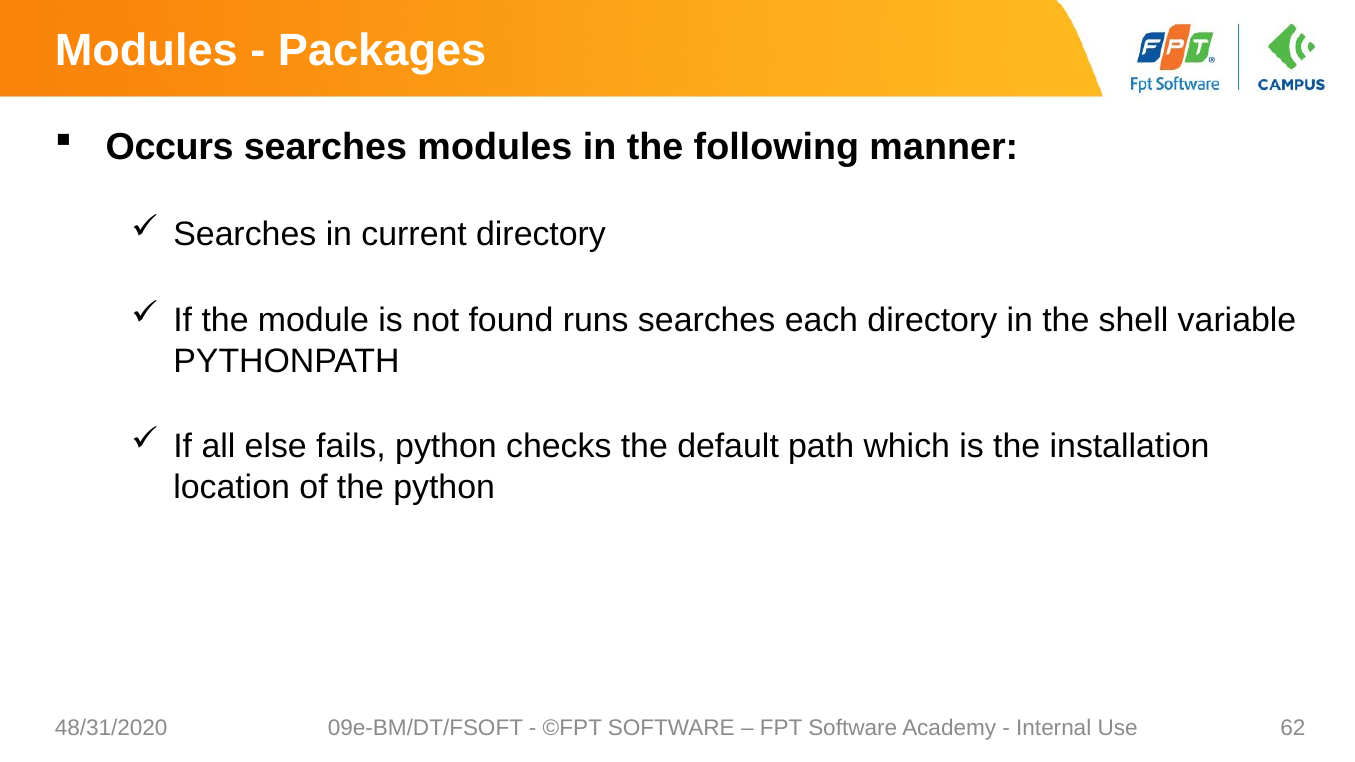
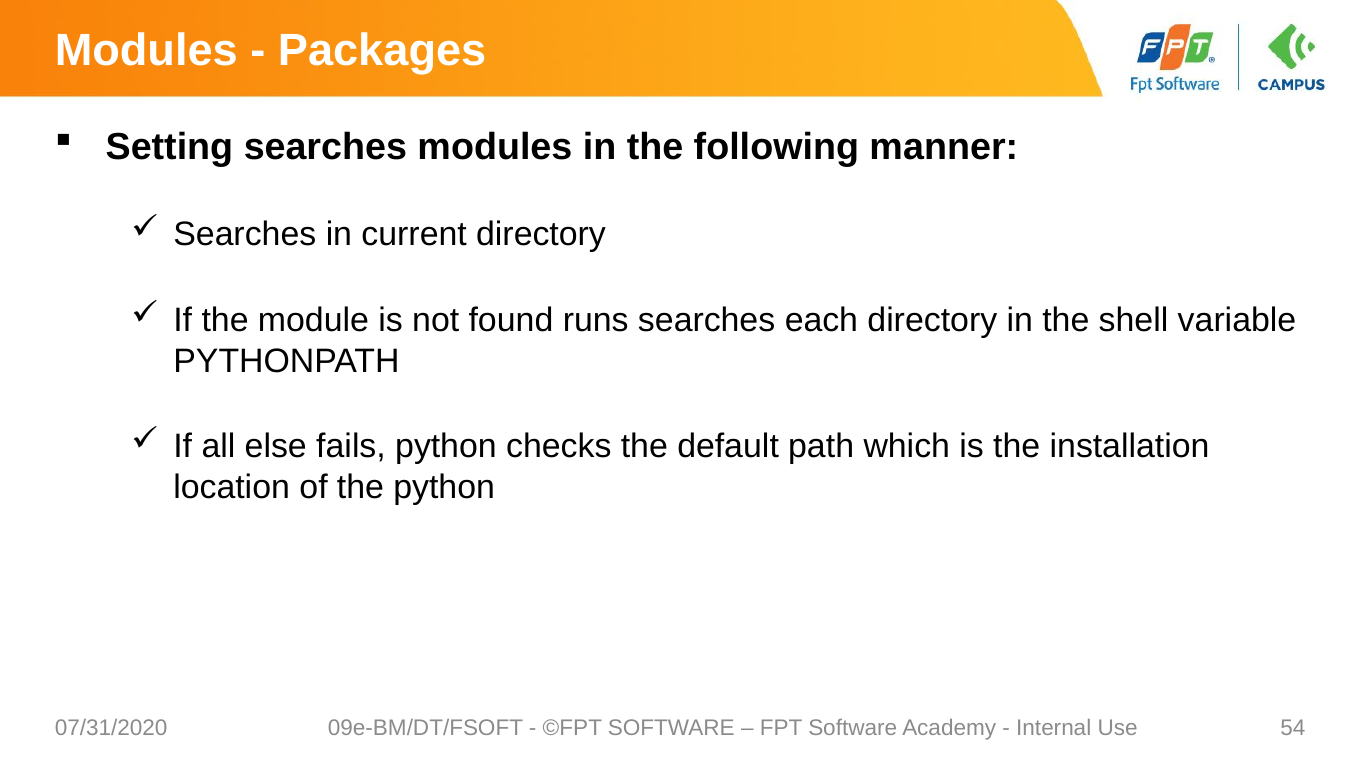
Occurs: Occurs -> Setting
48/31/2020: 48/31/2020 -> 07/31/2020
62: 62 -> 54
